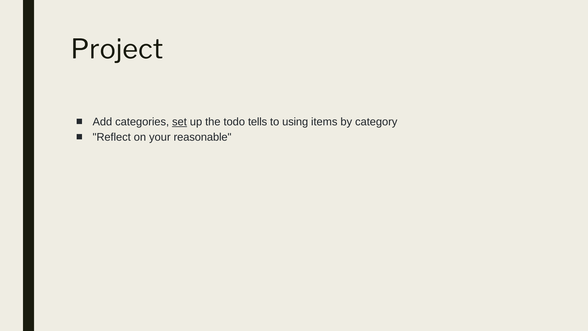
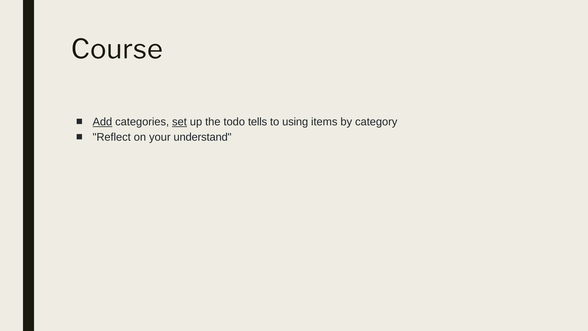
Project: Project -> Course
Add underline: none -> present
reasonable: reasonable -> understand
